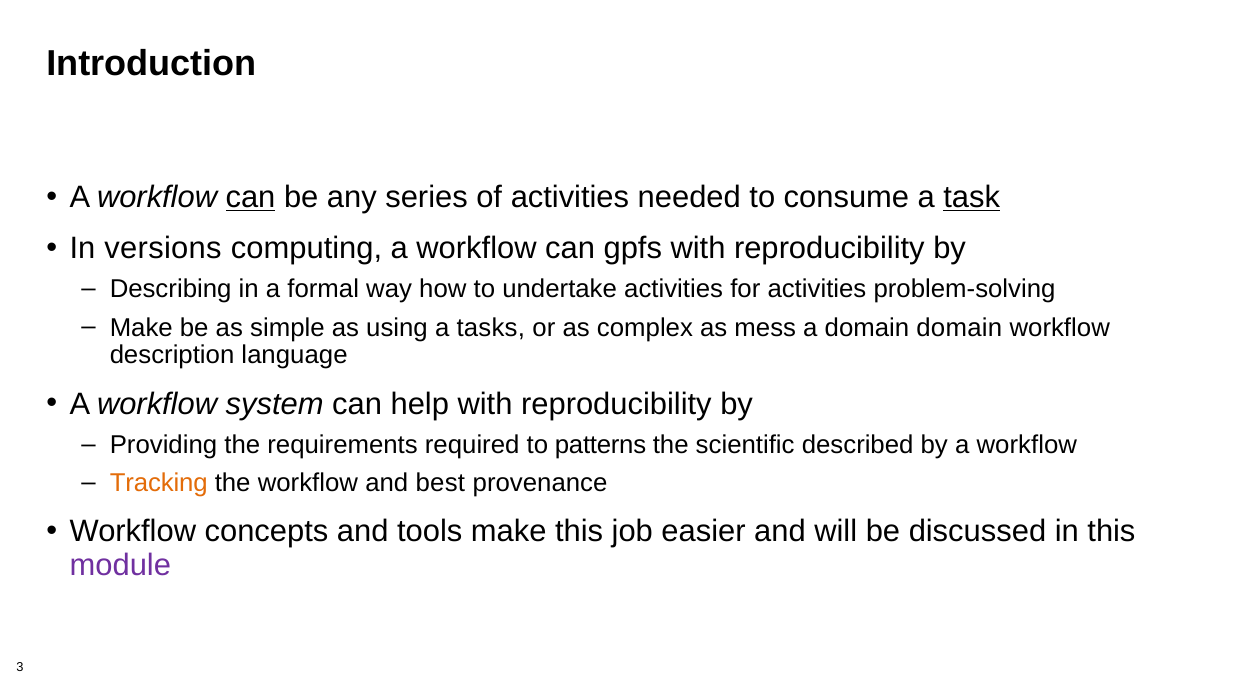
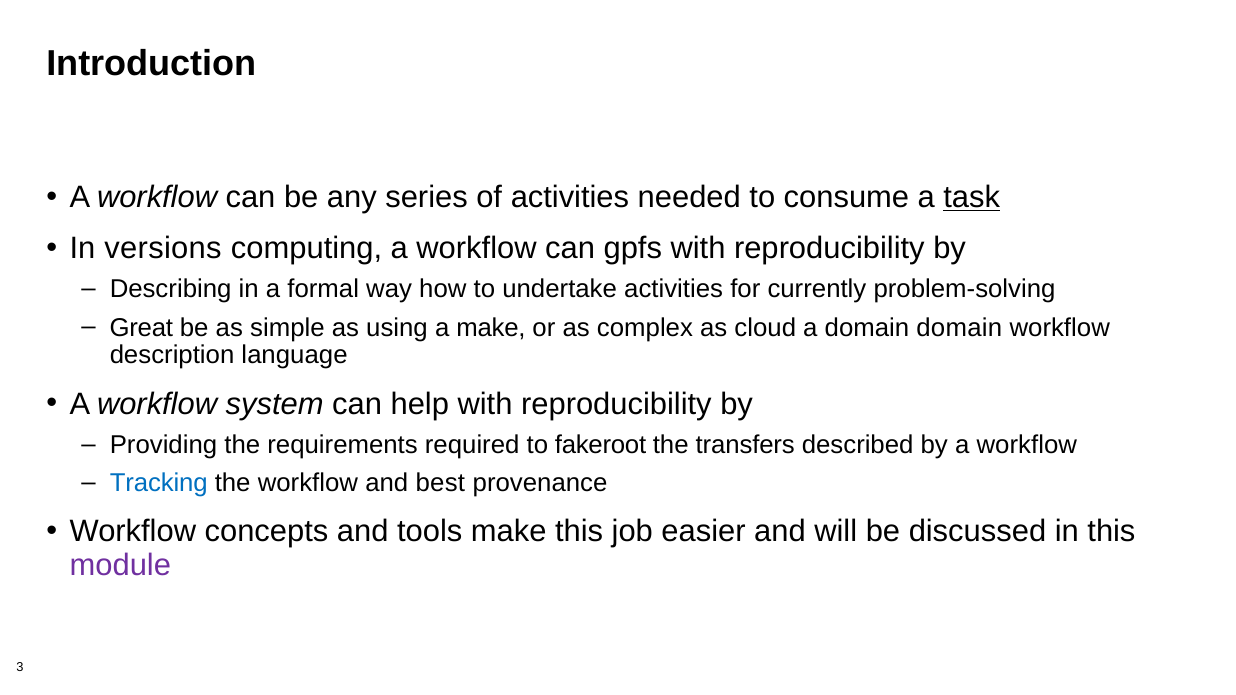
can at (251, 197) underline: present -> none
for activities: activities -> currently
Make at (141, 328): Make -> Great
a tasks: tasks -> make
mess: mess -> cloud
patterns: patterns -> fakeroot
scientific: scientific -> transfers
Tracking colour: orange -> blue
